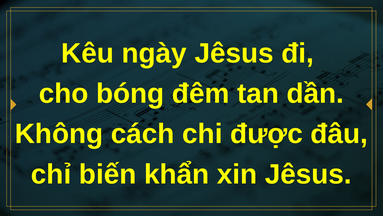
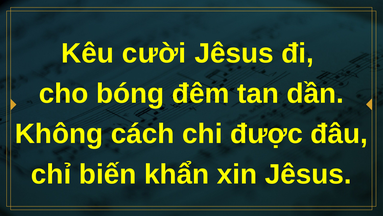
ngày: ngày -> cười
